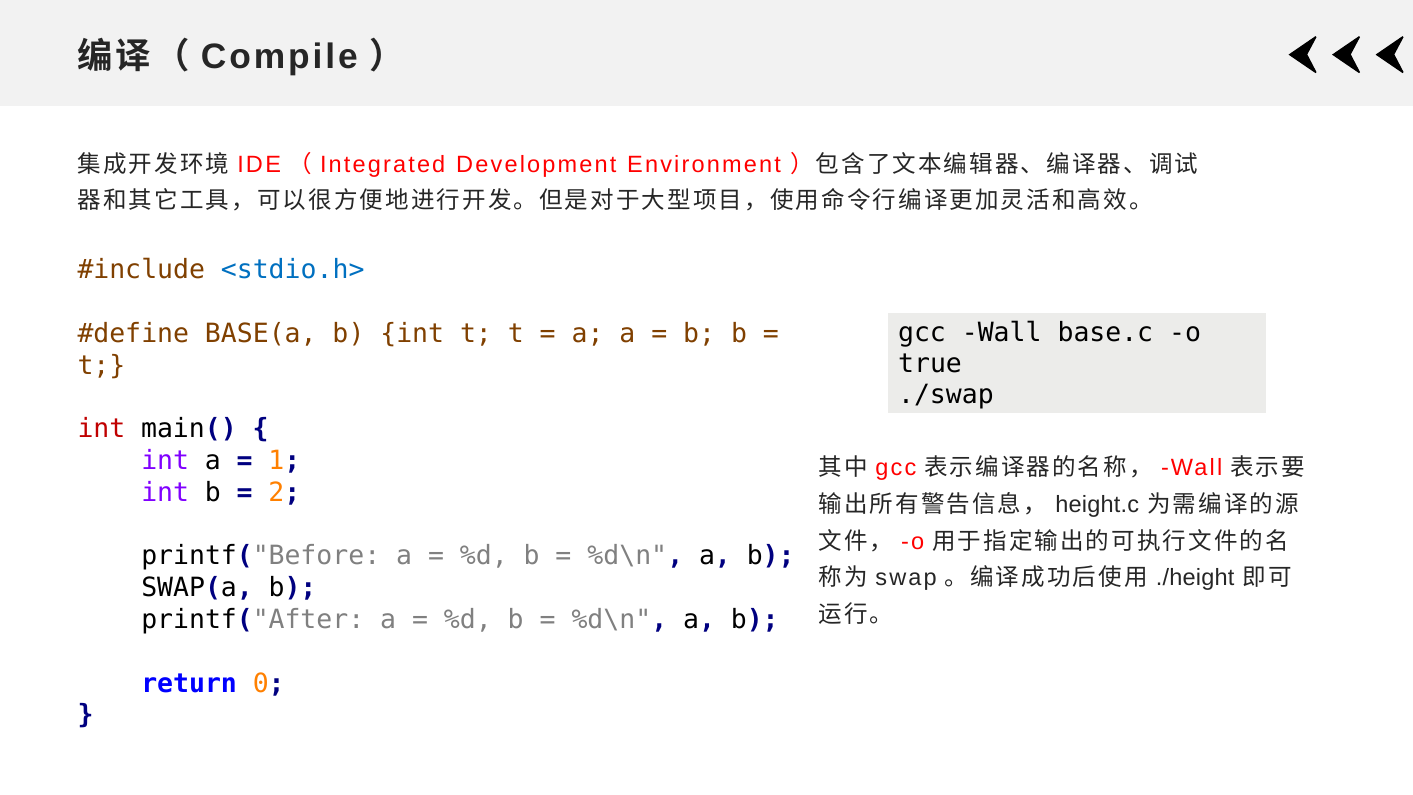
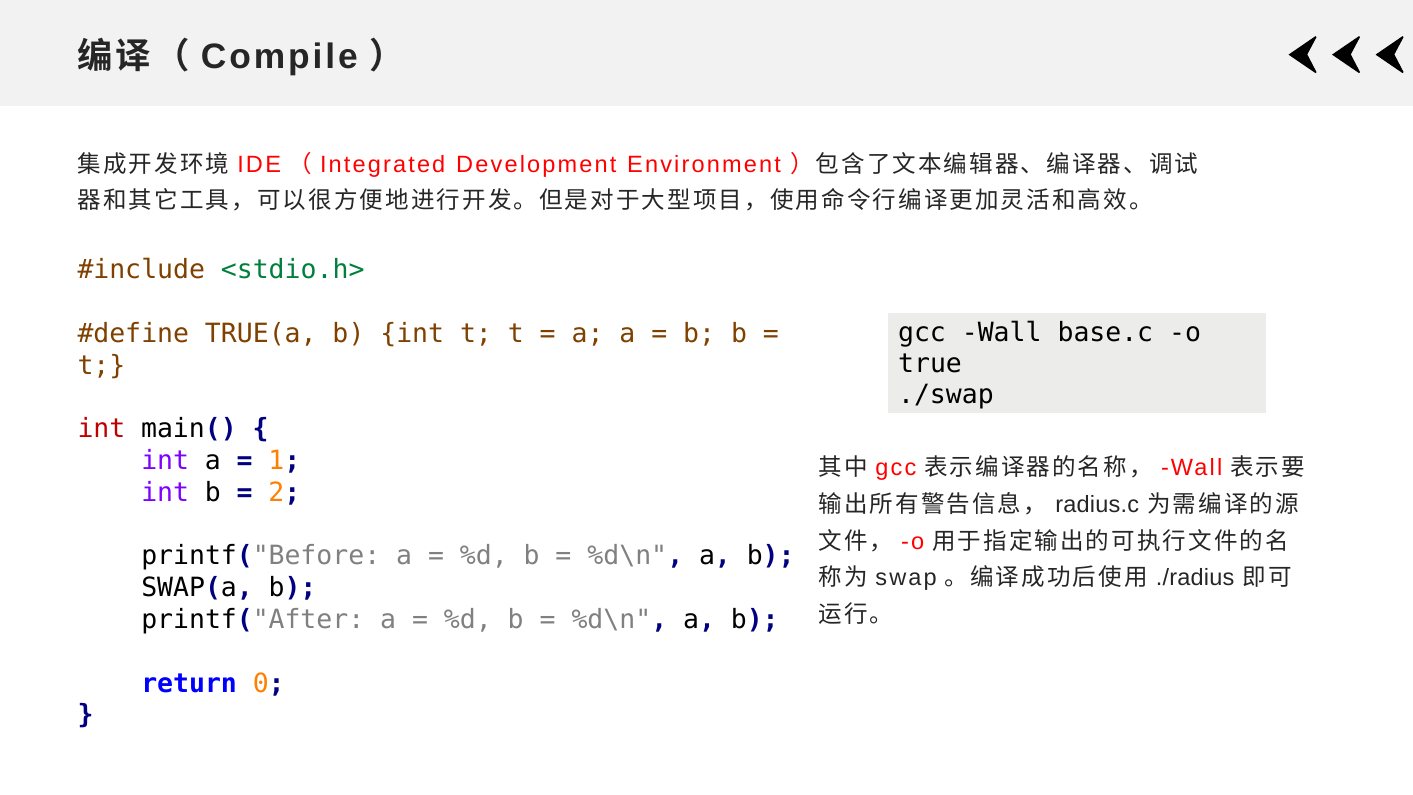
<stdio.h> colour: blue -> green
BASE(a: BASE(a -> TRUE(a
height.c: height.c -> radius.c
./height: ./height -> ./radius
